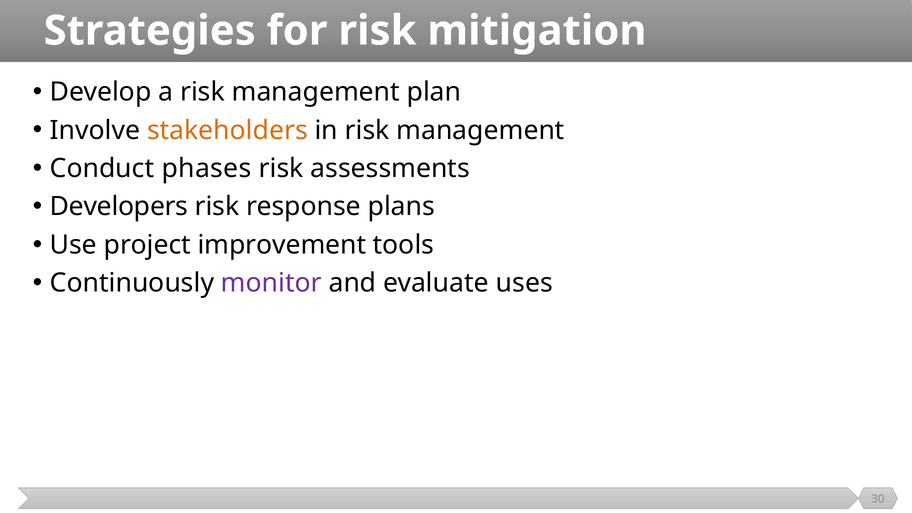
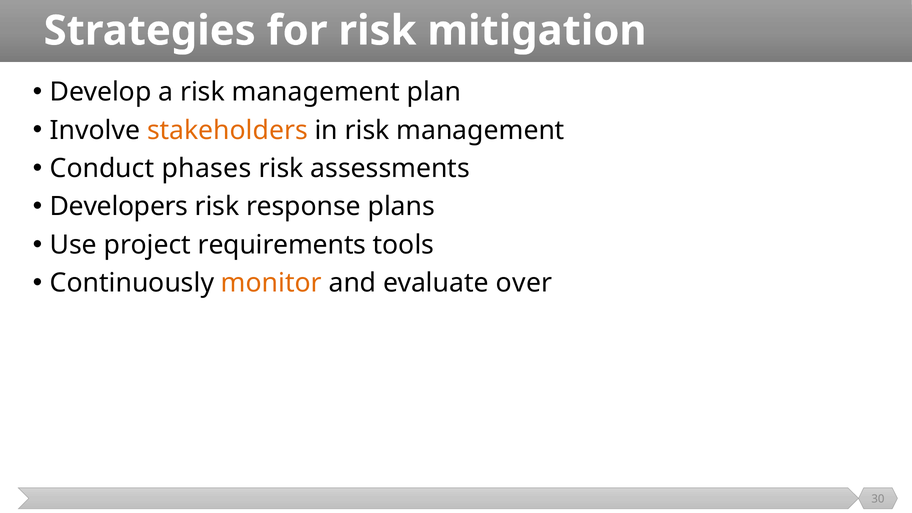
improvement: improvement -> requirements
monitor colour: purple -> orange
uses: uses -> over
